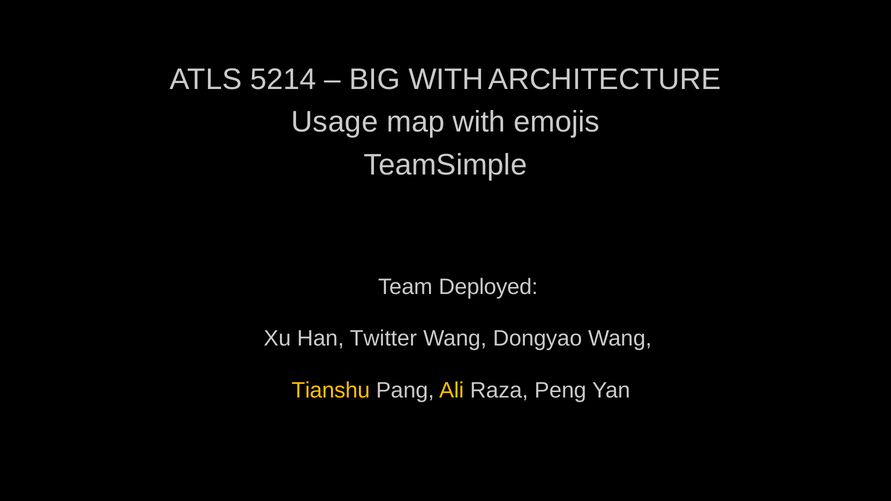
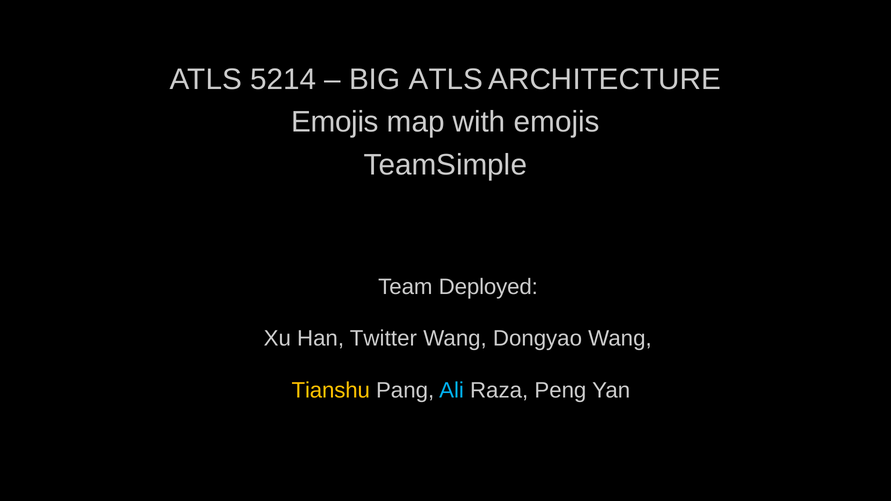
BIG WITH: WITH -> ATLS
Usage at (335, 122): Usage -> Emojis
Ali colour: yellow -> light blue
